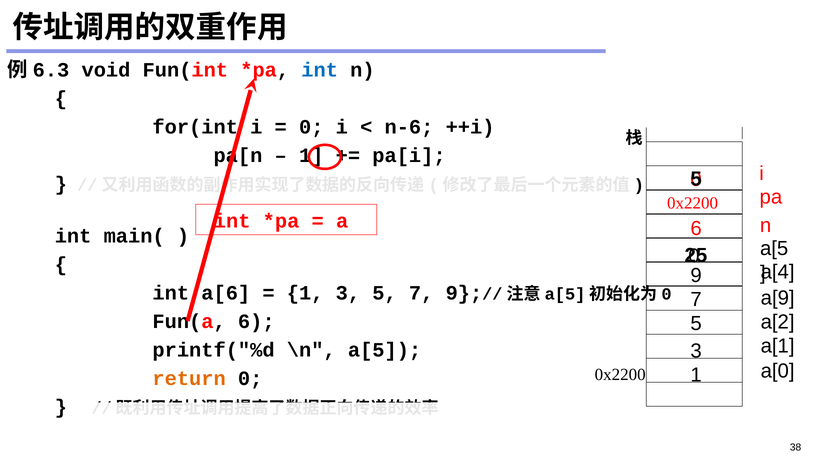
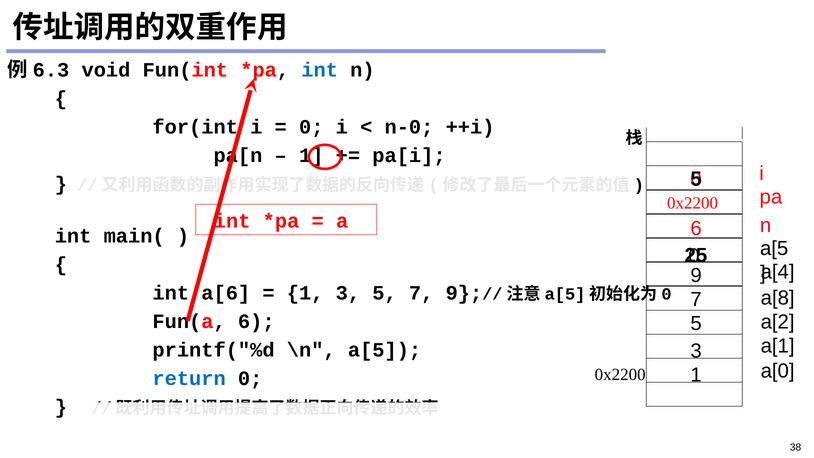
n-6: n-6 -> n-0
a[9: a[9 -> a[8
return colour: orange -> blue
